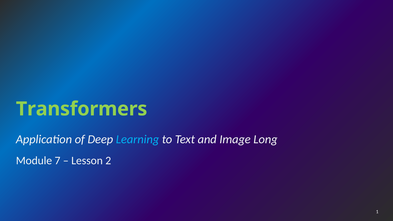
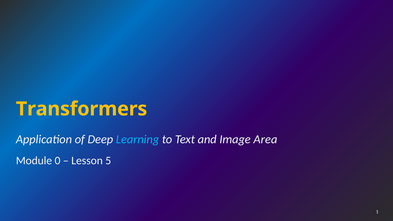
Transformers colour: light green -> yellow
Long: Long -> Area
7: 7 -> 0
2: 2 -> 5
